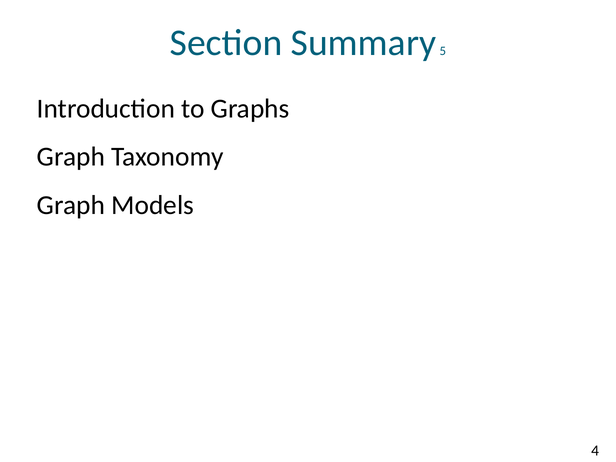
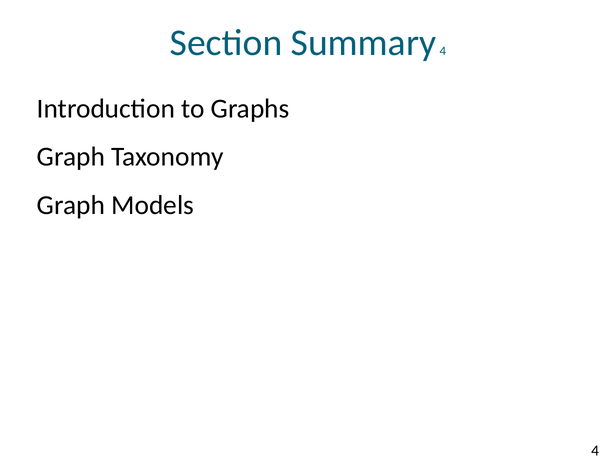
Summary 5: 5 -> 4
